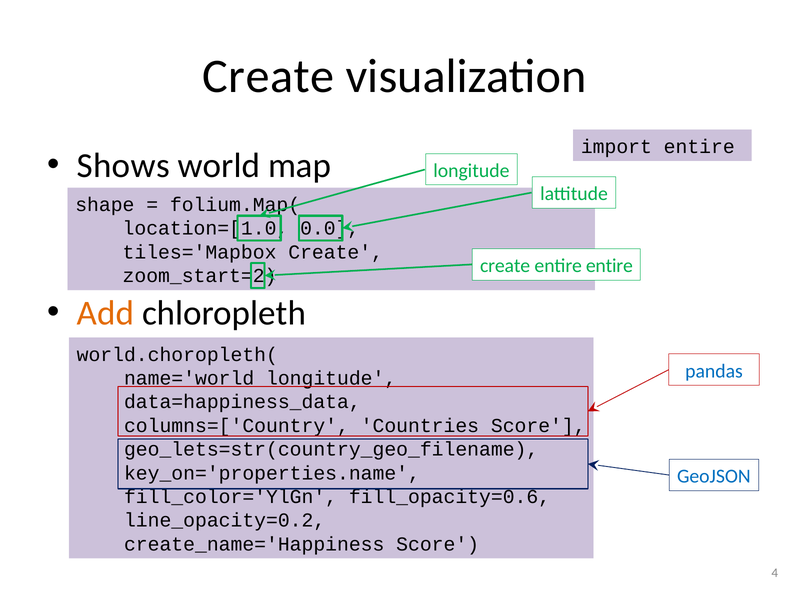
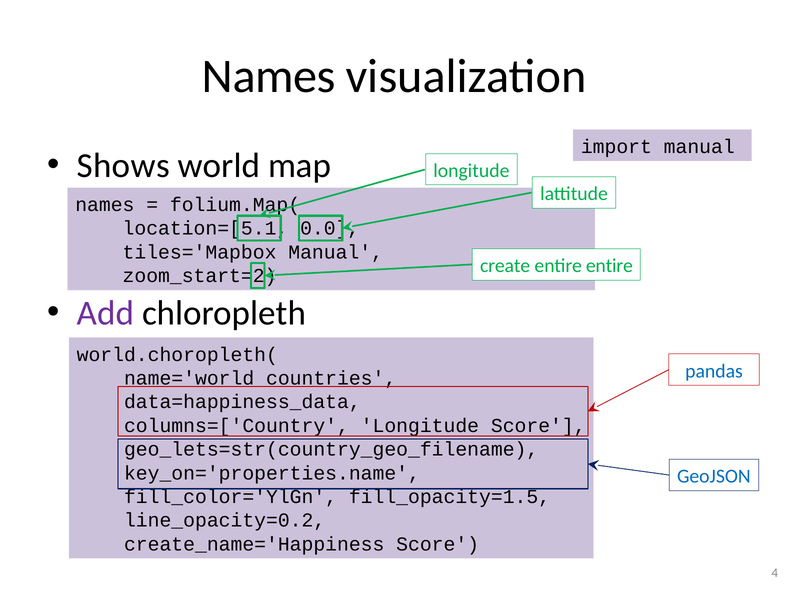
Create at (268, 76): Create -> Names
import entire: entire -> manual
shape at (105, 205): shape -> names
location=[1.0: location=[1.0 -> location=[5.1
tiles='Mapbox Create: Create -> Manual
Add colour: orange -> purple
name='world longitude: longitude -> countries
columns=['Country Countries: Countries -> Longitude
fill_opacity=0.6: fill_opacity=0.6 -> fill_opacity=1.5
